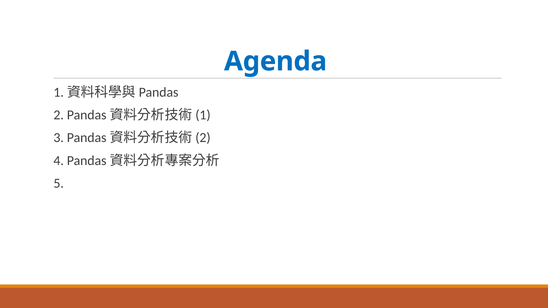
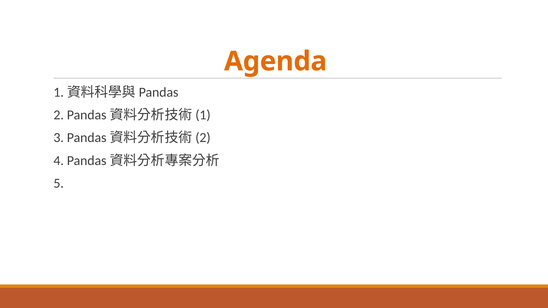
Agenda colour: blue -> orange
